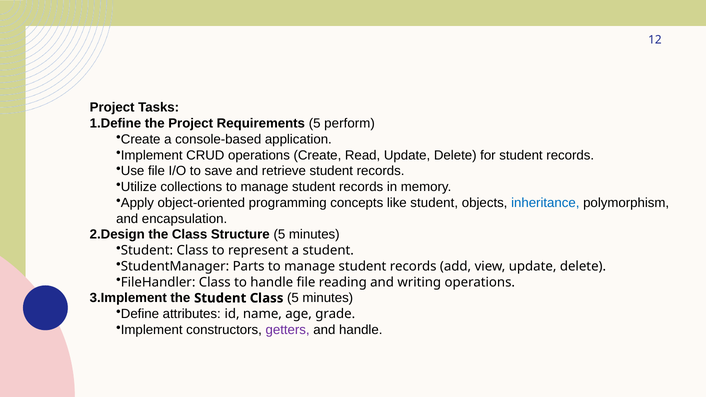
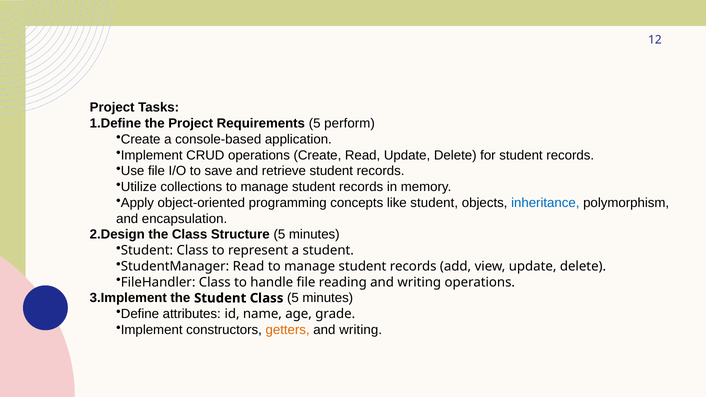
StudentManager Parts: Parts -> Read
getters colour: purple -> orange
handle at (361, 330): handle -> writing
